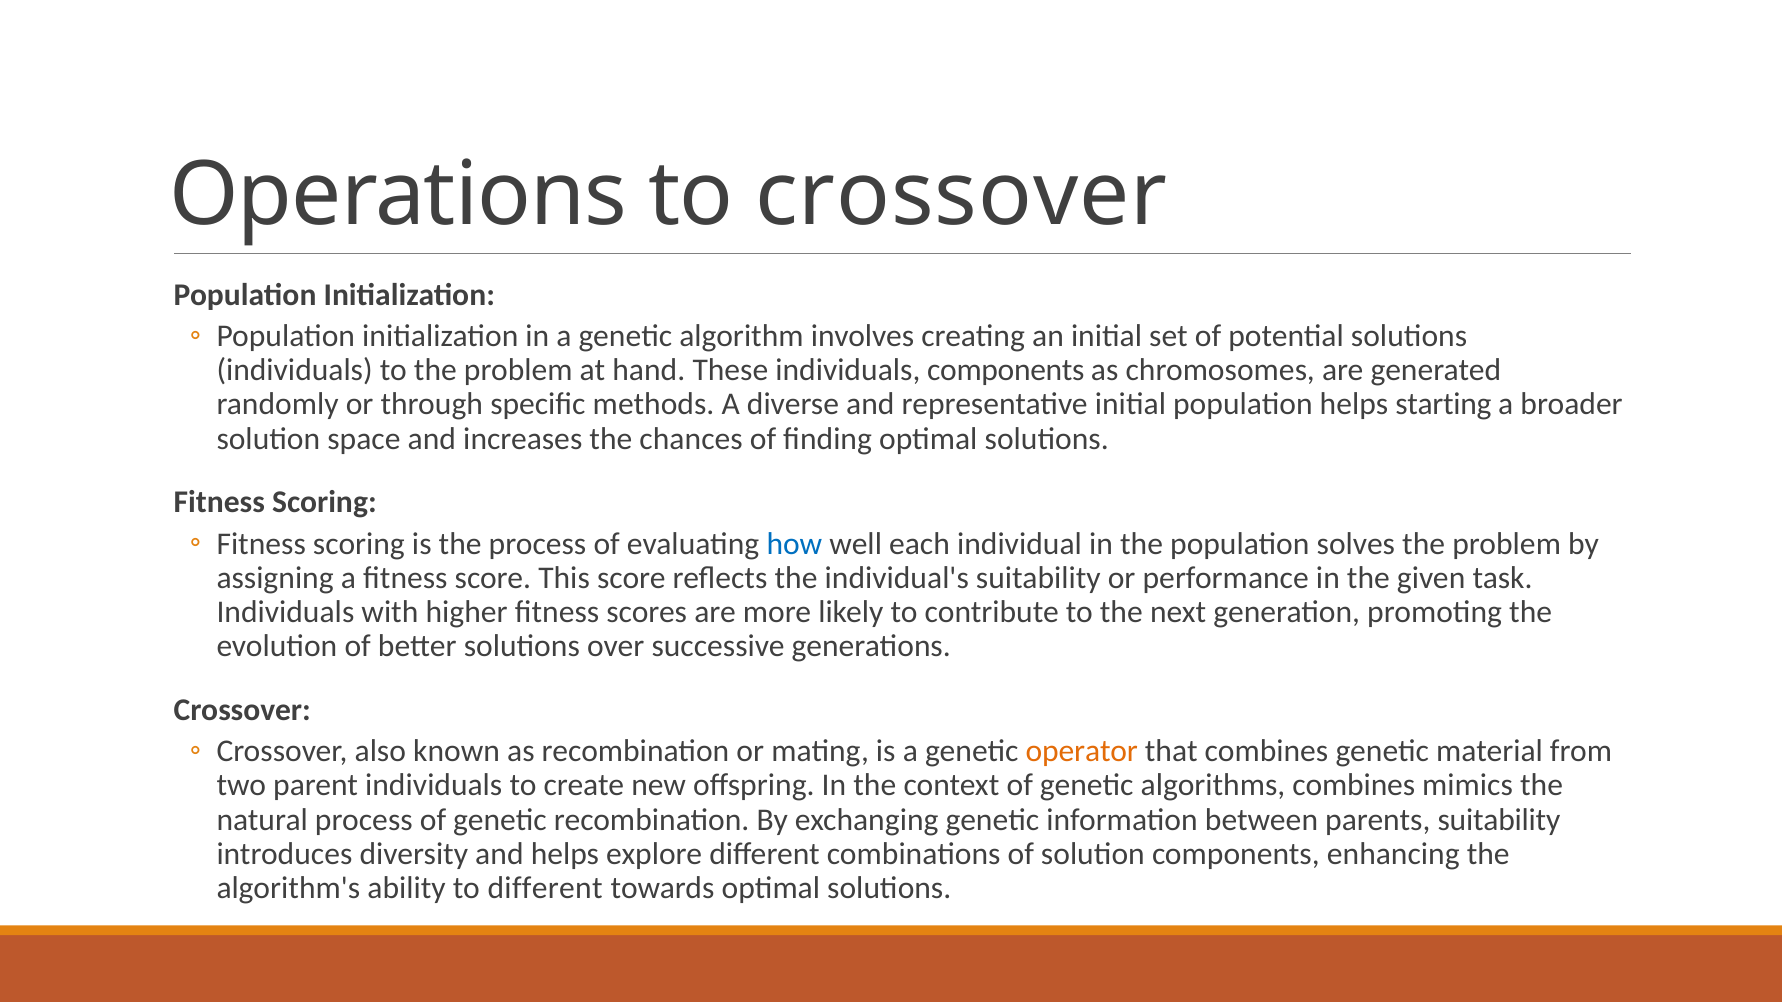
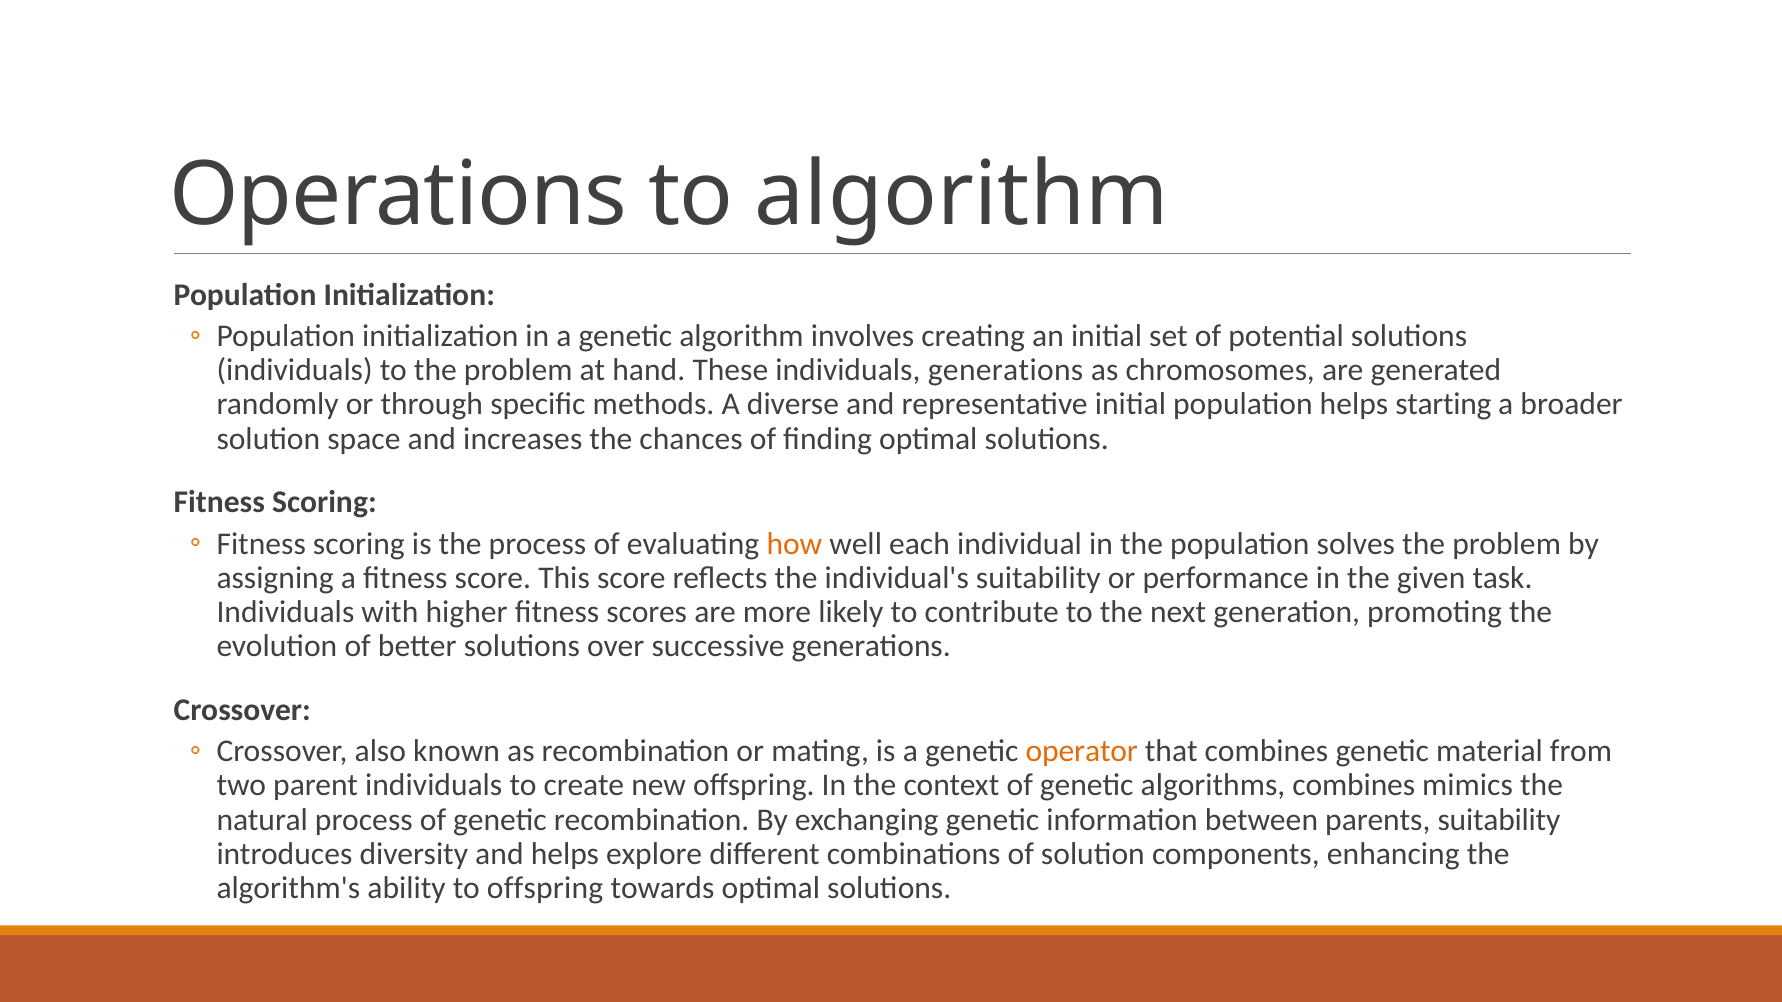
to crossover: crossover -> algorithm
individuals components: components -> generations
how colour: blue -> orange
to different: different -> offspring
